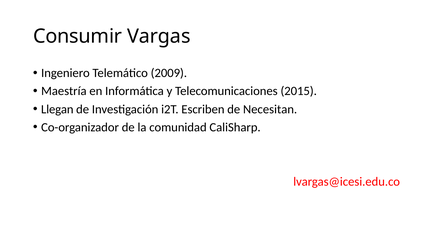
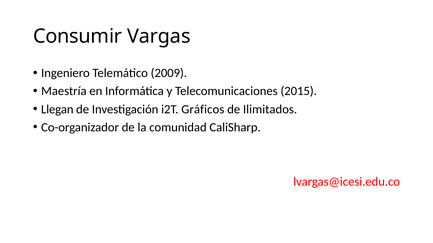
Escriben: Escriben -> Gráficos
Necesitan: Necesitan -> Ilimitados
